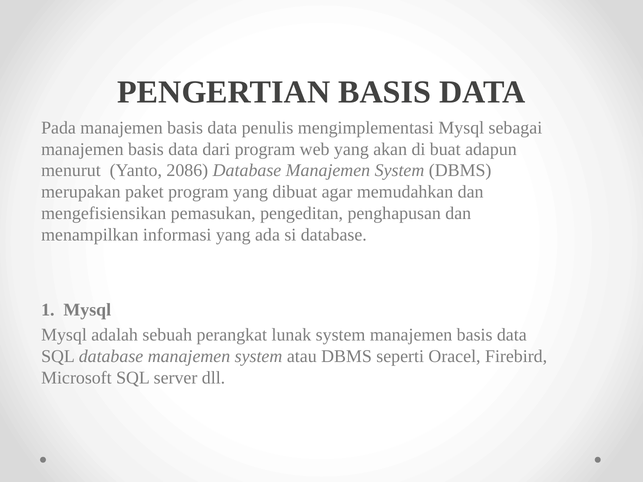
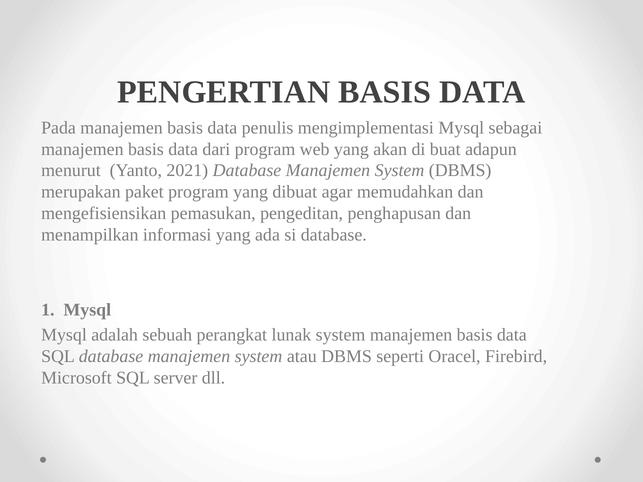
2086: 2086 -> 2021
